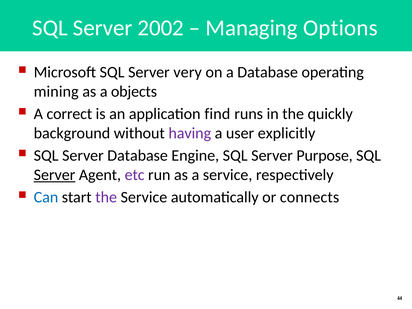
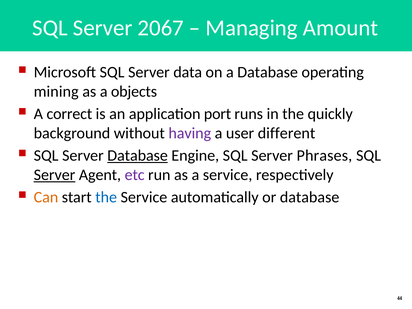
2002: 2002 -> 2067
Options: Options -> Amount
very: very -> data
find: find -> port
explicitly: explicitly -> different
Database at (138, 156) underline: none -> present
Purpose: Purpose -> Phrases
Can colour: blue -> orange
the at (106, 197) colour: purple -> blue
or connects: connects -> database
